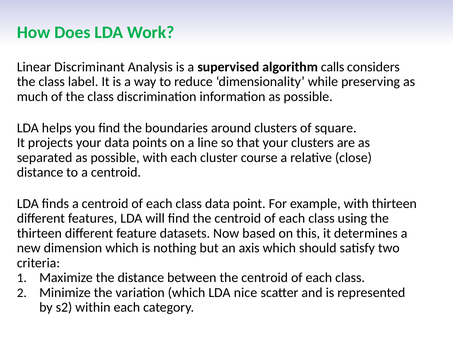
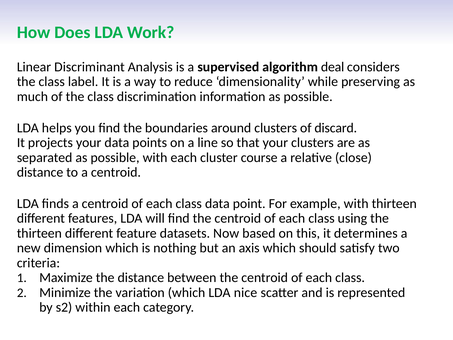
calls: calls -> deal
square: square -> discard
